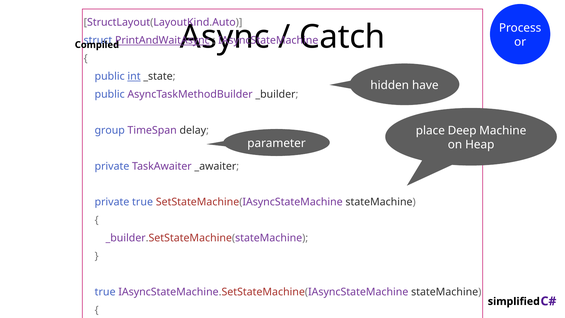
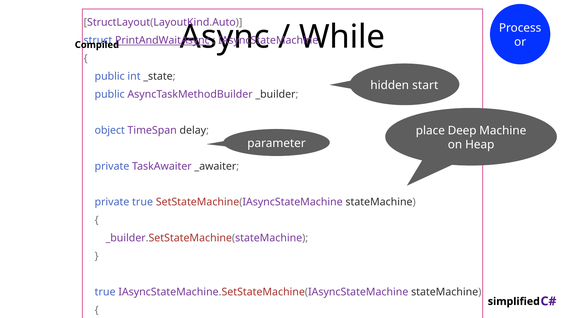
Catch: Catch -> While
int underline: present -> none
have: have -> start
group: group -> object
